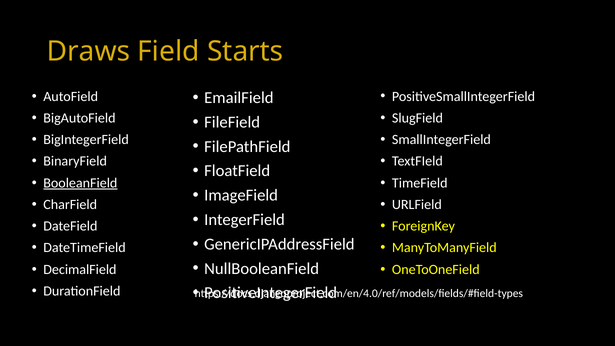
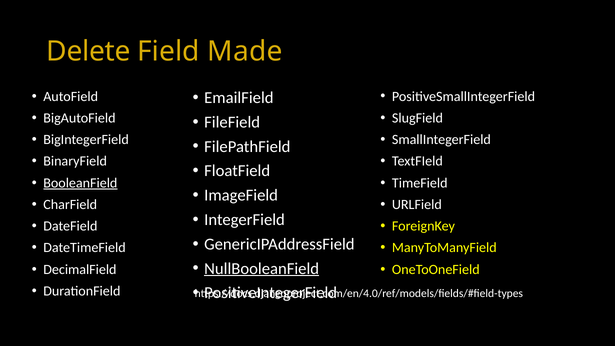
Draws: Draws -> Delete
Starts: Starts -> Made
NullBooleanField underline: none -> present
